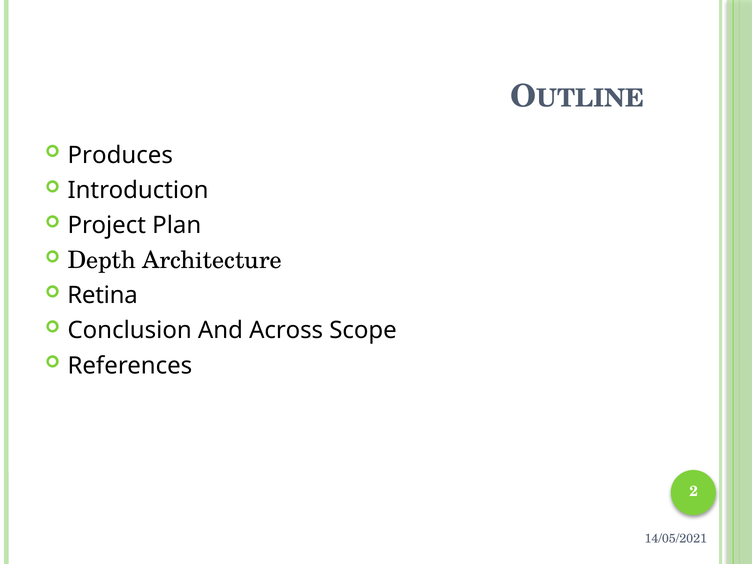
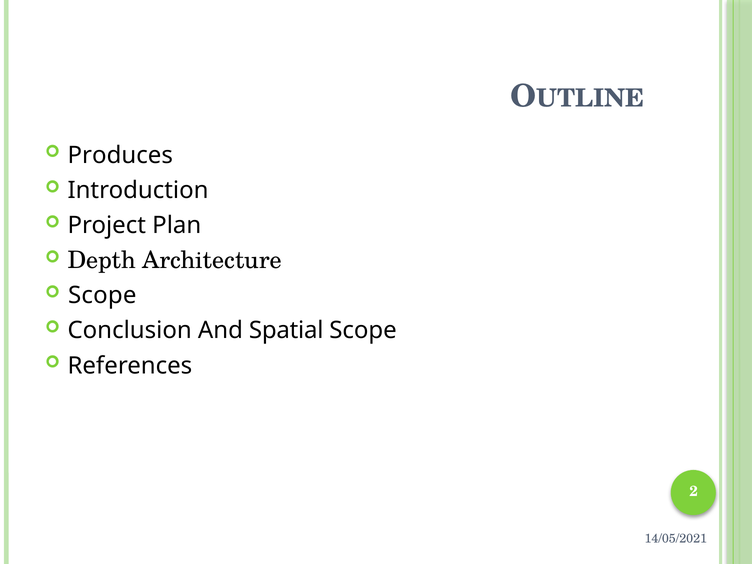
Retina at (102, 295): Retina -> Scope
Across: Across -> Spatial
